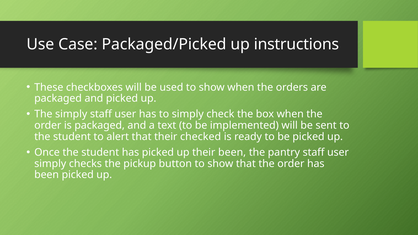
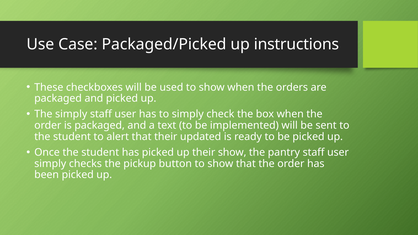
checked: checked -> updated
their been: been -> show
